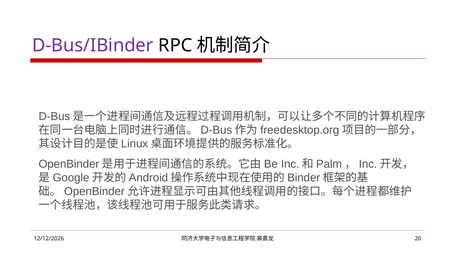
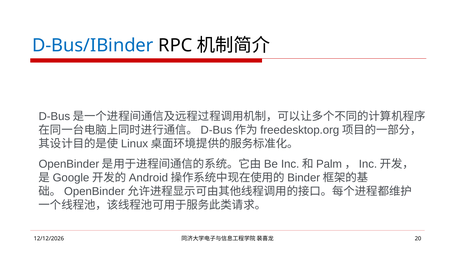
D-Bus/IBinder colour: purple -> blue
